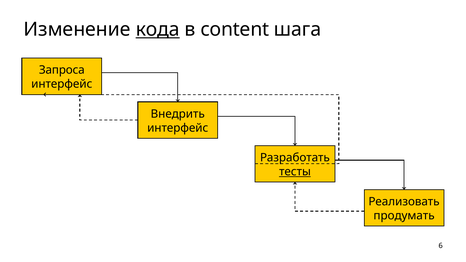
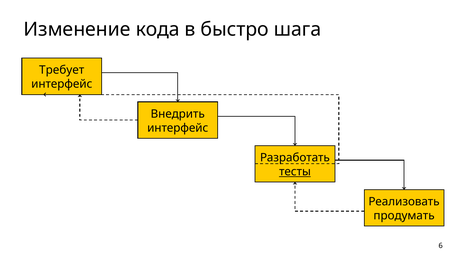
кода underline: present -> none
content: content -> быстро
Запроса: Запроса -> Требует
